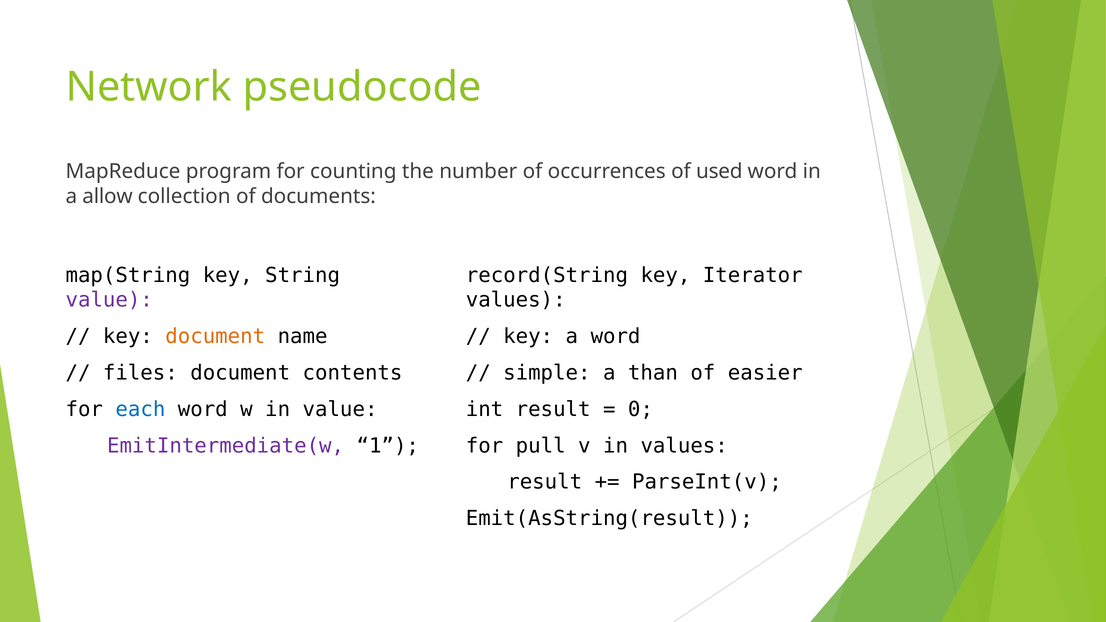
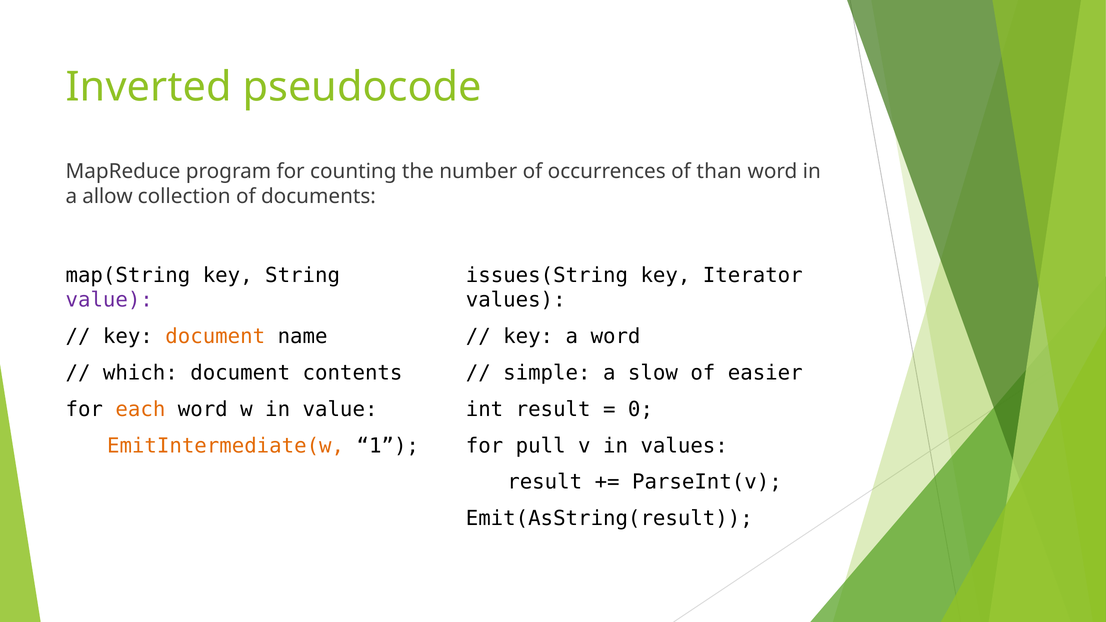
Network: Network -> Inverted
used: used -> than
record(String: record(String -> issues(String
files: files -> which
than: than -> slow
each colour: blue -> orange
EmitIntermediate(w colour: purple -> orange
